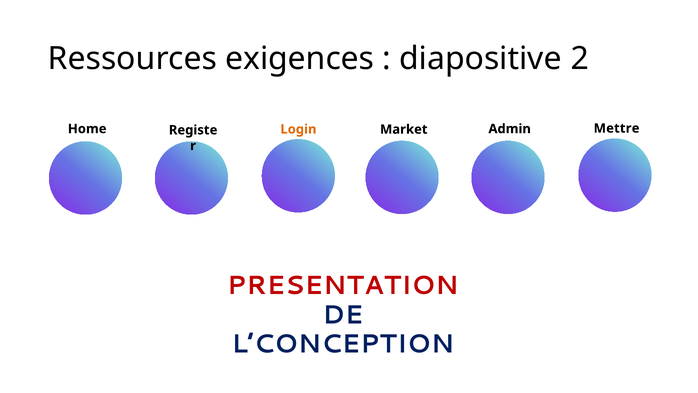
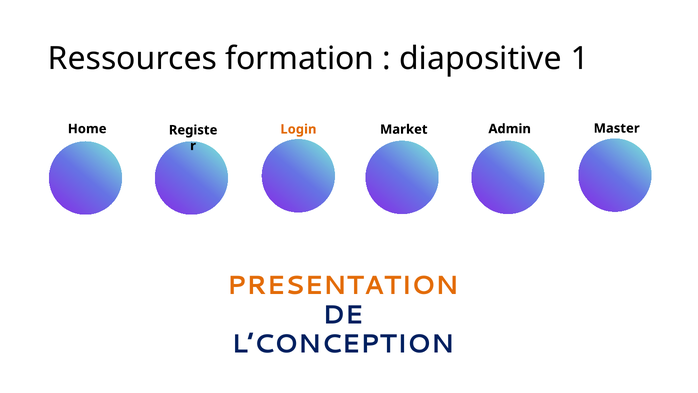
exigences: exigences -> formation
2: 2 -> 1
Mettre: Mettre -> Master
PRESENTATION colour: red -> orange
